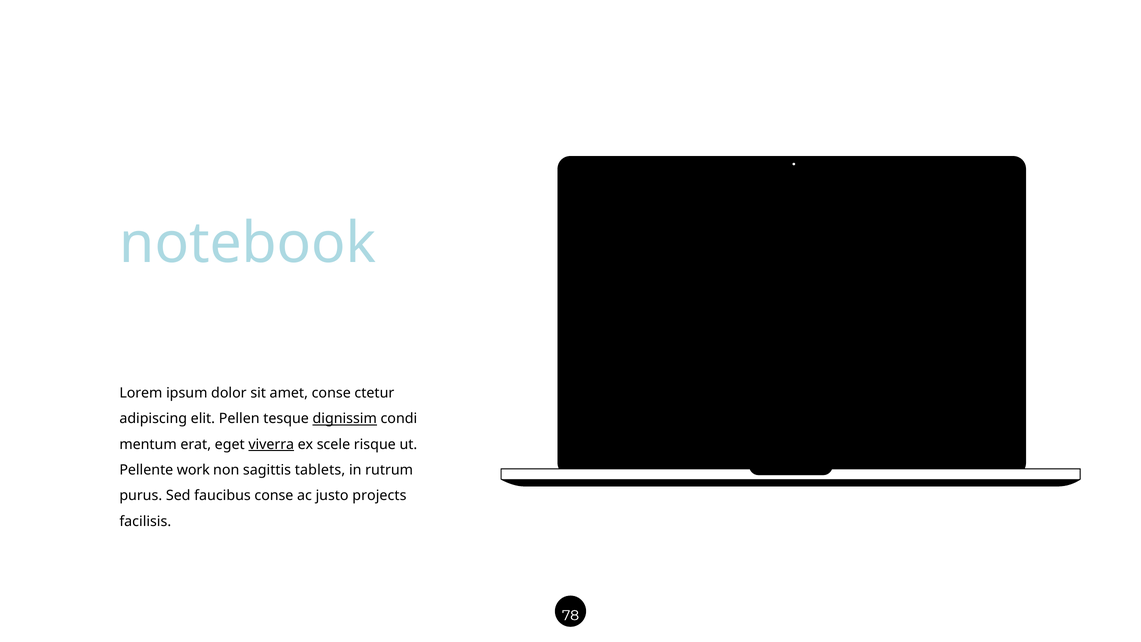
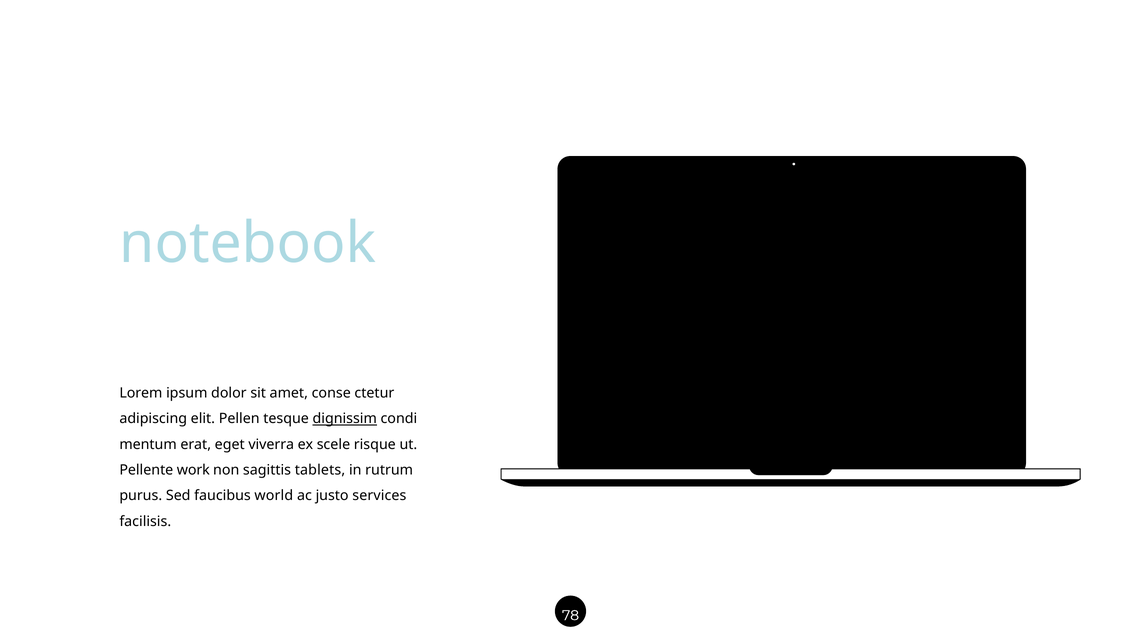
viverra underline: present -> none
faucibus conse: conse -> world
projects: projects -> services
